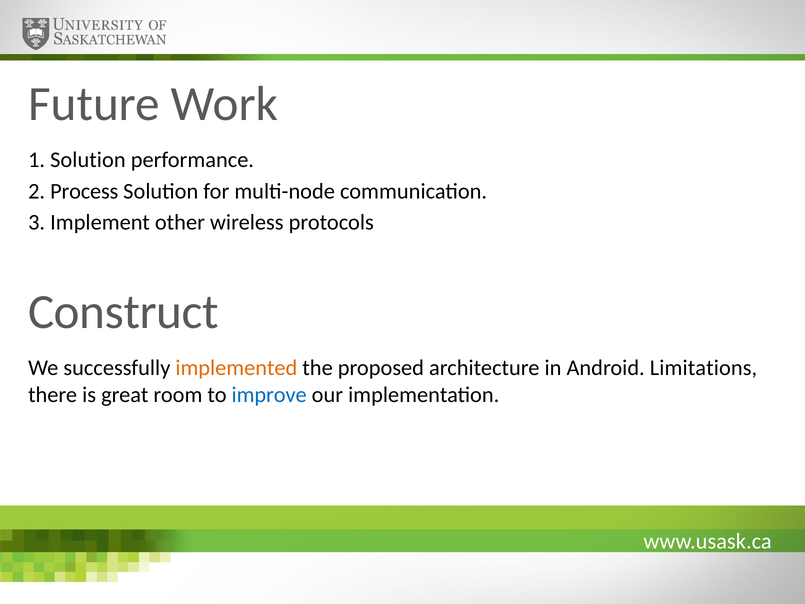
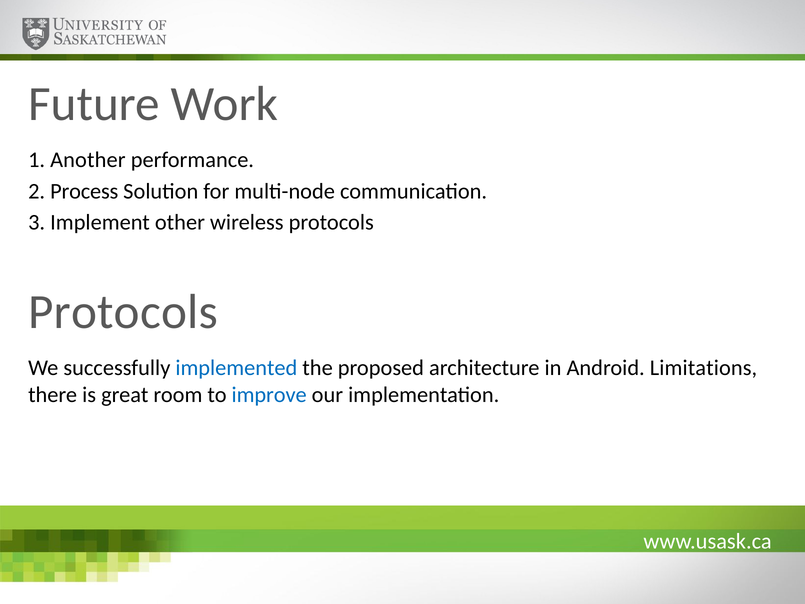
1 Solution: Solution -> Another
Construct at (123, 312): Construct -> Protocols
implemented colour: orange -> blue
